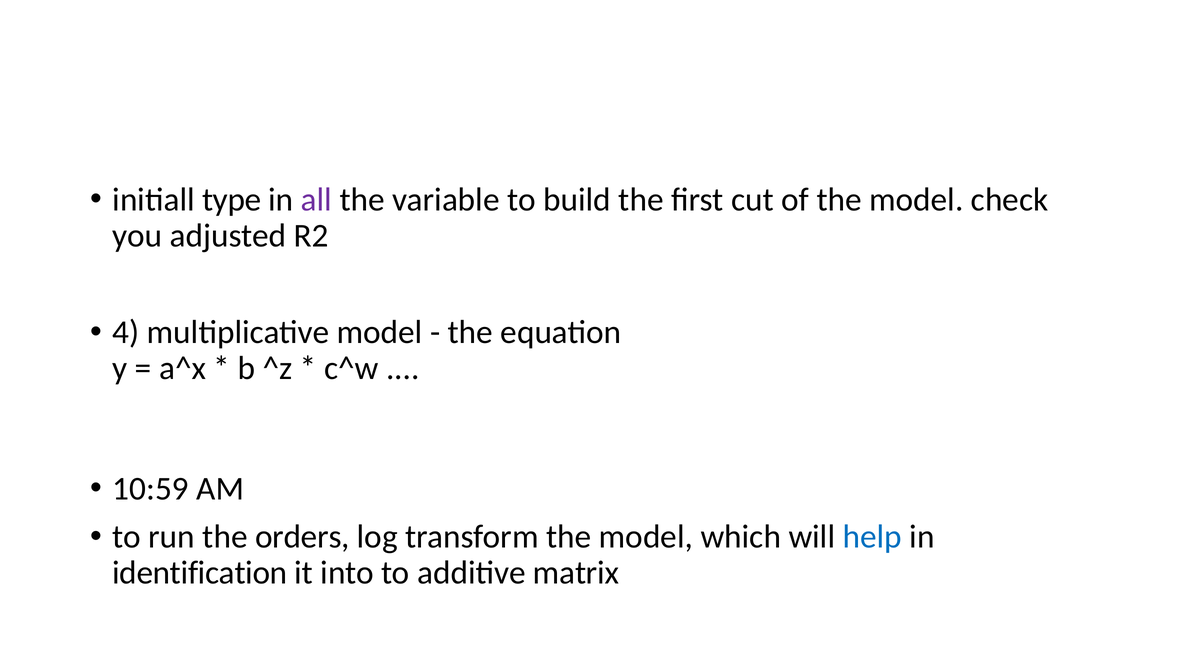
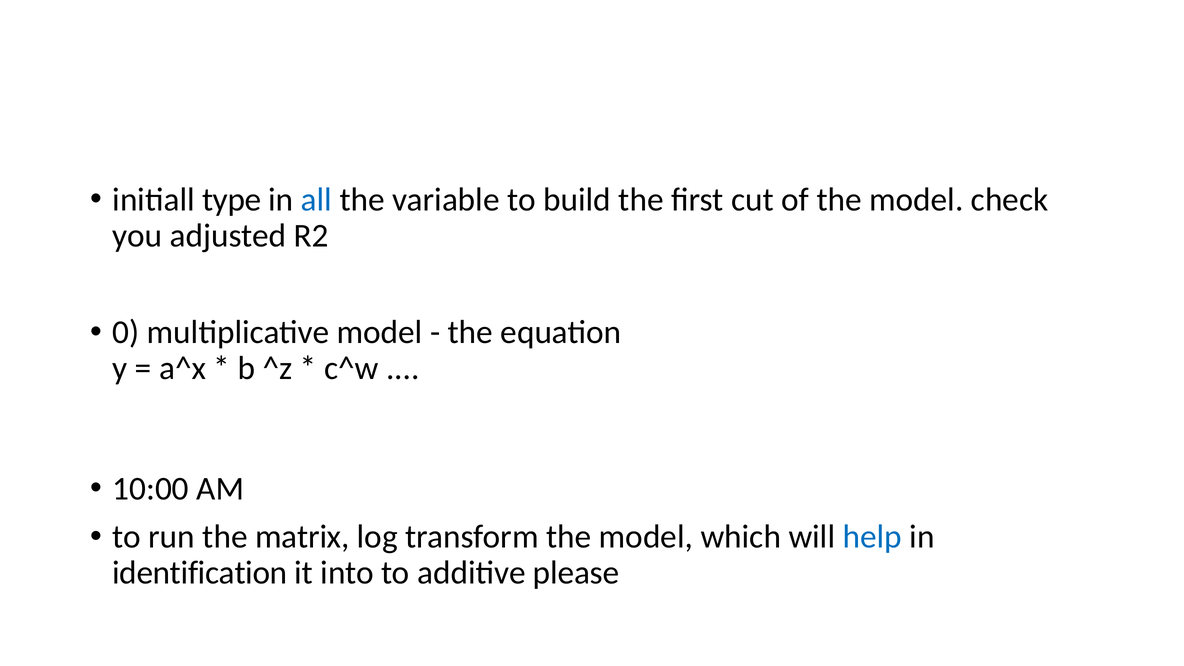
all colour: purple -> blue
4: 4 -> 0
10:59: 10:59 -> 10:00
orders: orders -> matrix
matrix: matrix -> please
